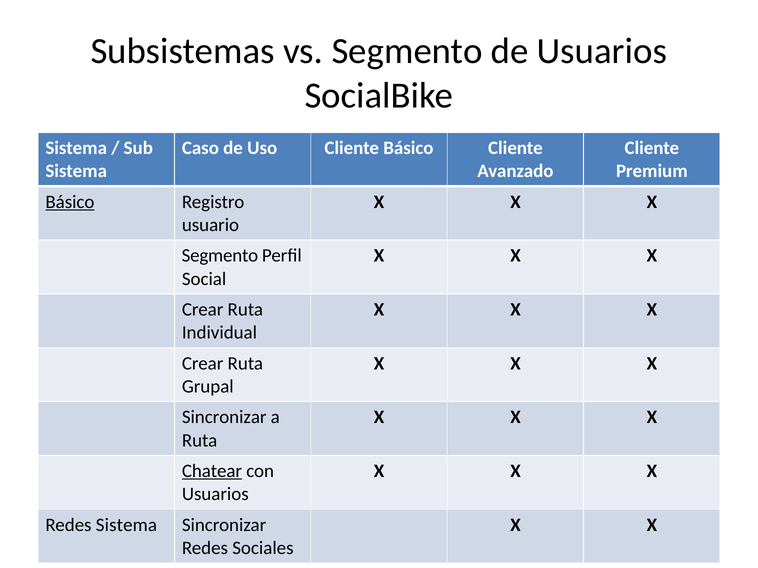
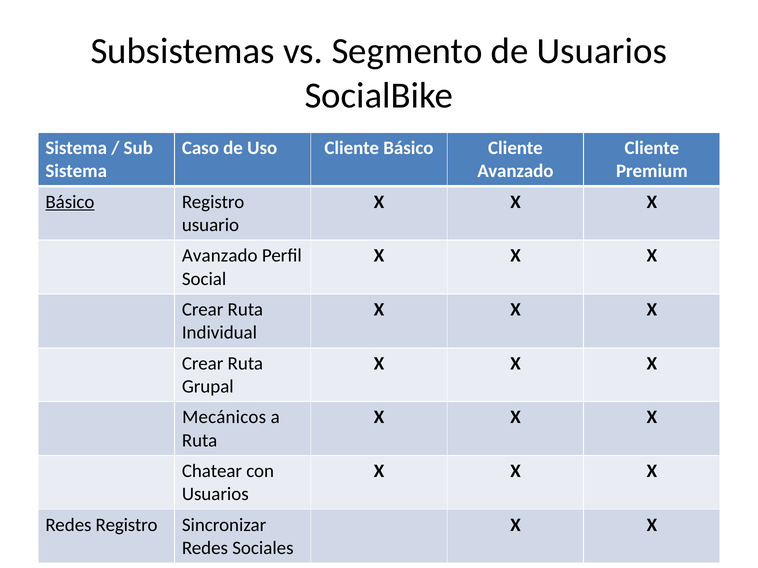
Segmento at (220, 256): Segmento -> Avanzado
Sincronizar at (224, 418): Sincronizar -> Mecánicos
Chatear underline: present -> none
Redes Sistema: Sistema -> Registro
